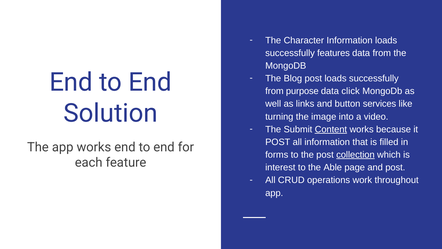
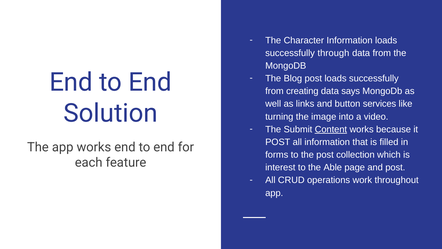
features: features -> through
purpose: purpose -> creating
click: click -> says
collection underline: present -> none
